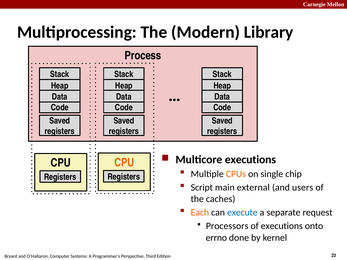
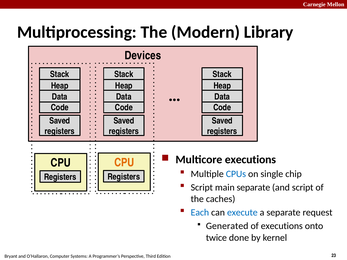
Process: Process -> Devices
CPUs colour: orange -> blue
main external: external -> separate
and users: users -> script
Each colour: orange -> blue
Processors: Processors -> Generated
errno: errno -> twice
